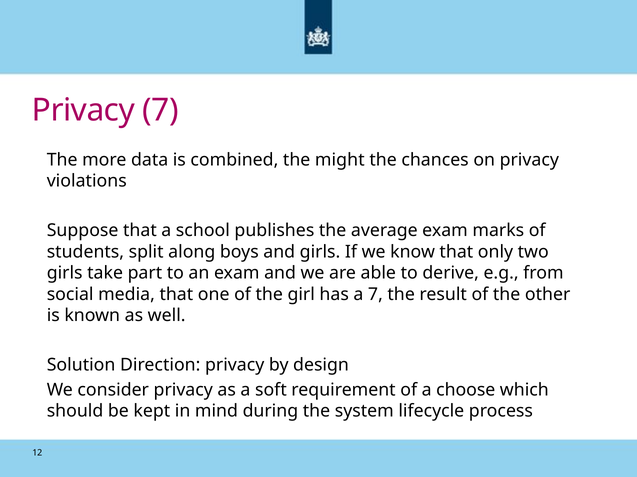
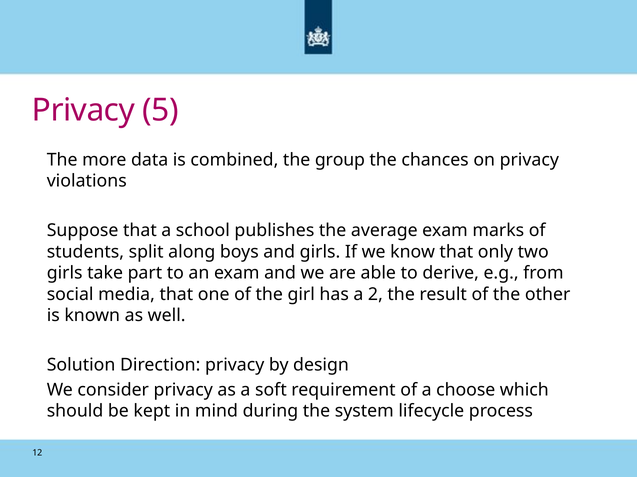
Privacy 7: 7 -> 5
might: might -> group
a 7: 7 -> 2
